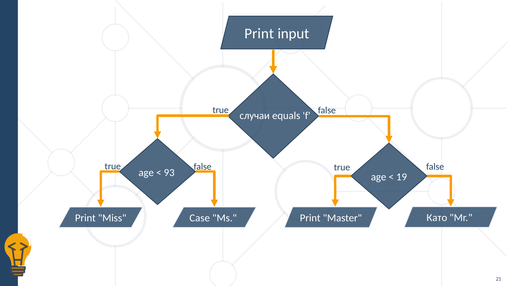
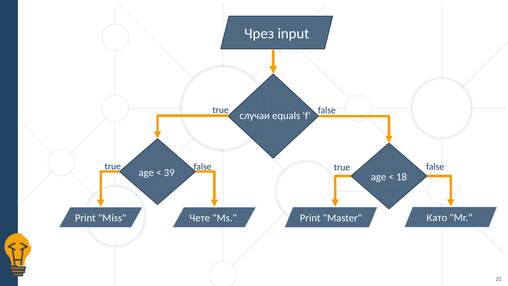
Print at (259, 34): Print -> Чрез
93: 93 -> 39
19: 19 -> 18
Case: Case -> Чете
